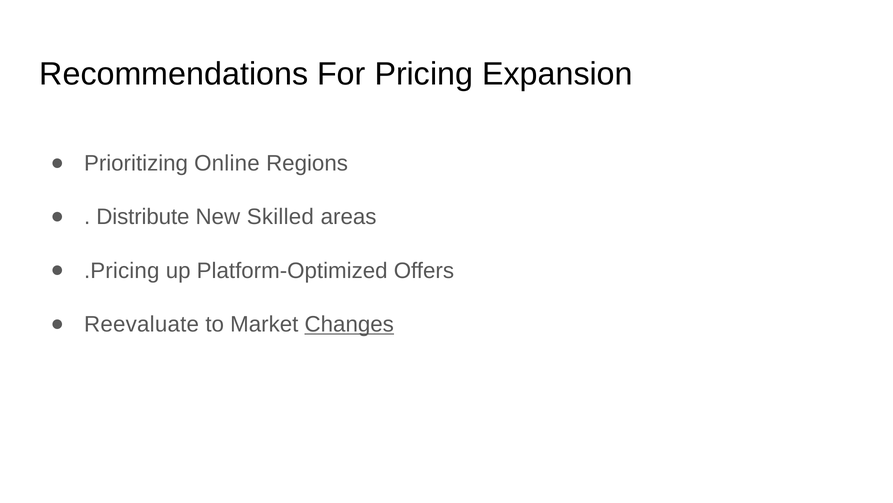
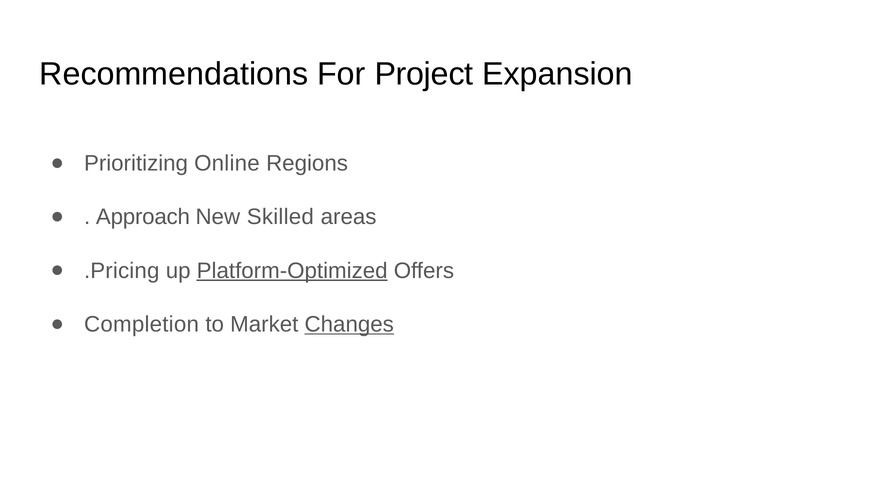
Pricing: Pricing -> Project
Distribute: Distribute -> Approach
Platform-Optimized underline: none -> present
Reevaluate: Reevaluate -> Completion
